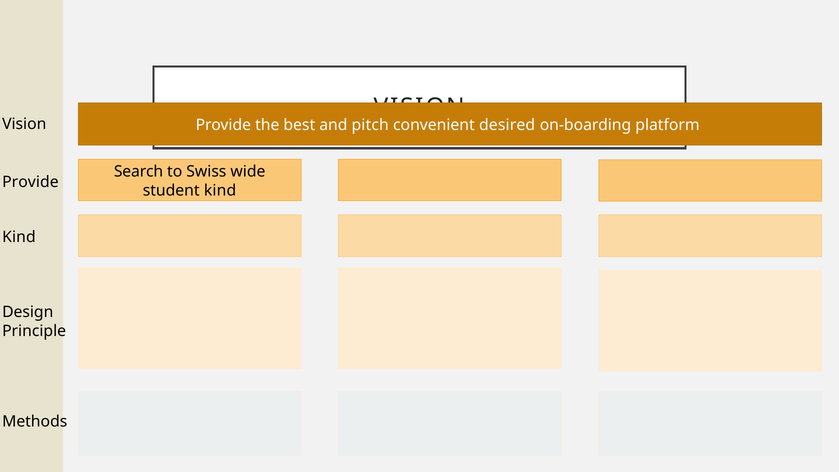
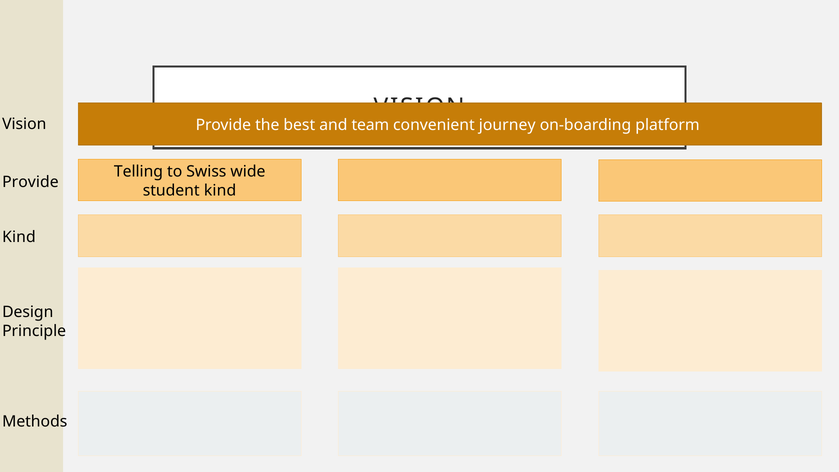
pitch: pitch -> team
desired: desired -> journey
Search: Search -> Telling
